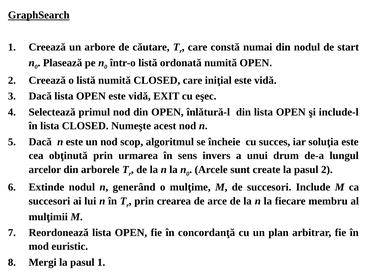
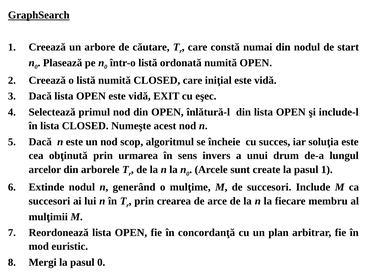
pasul 2: 2 -> 1
pasul 1: 1 -> 0
